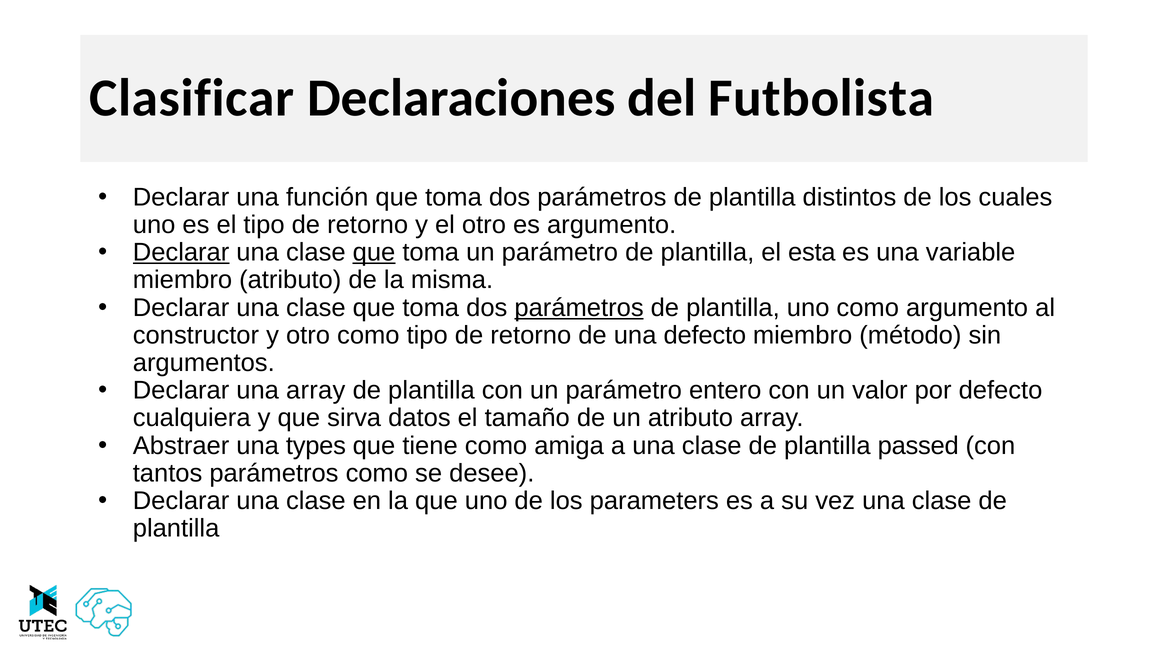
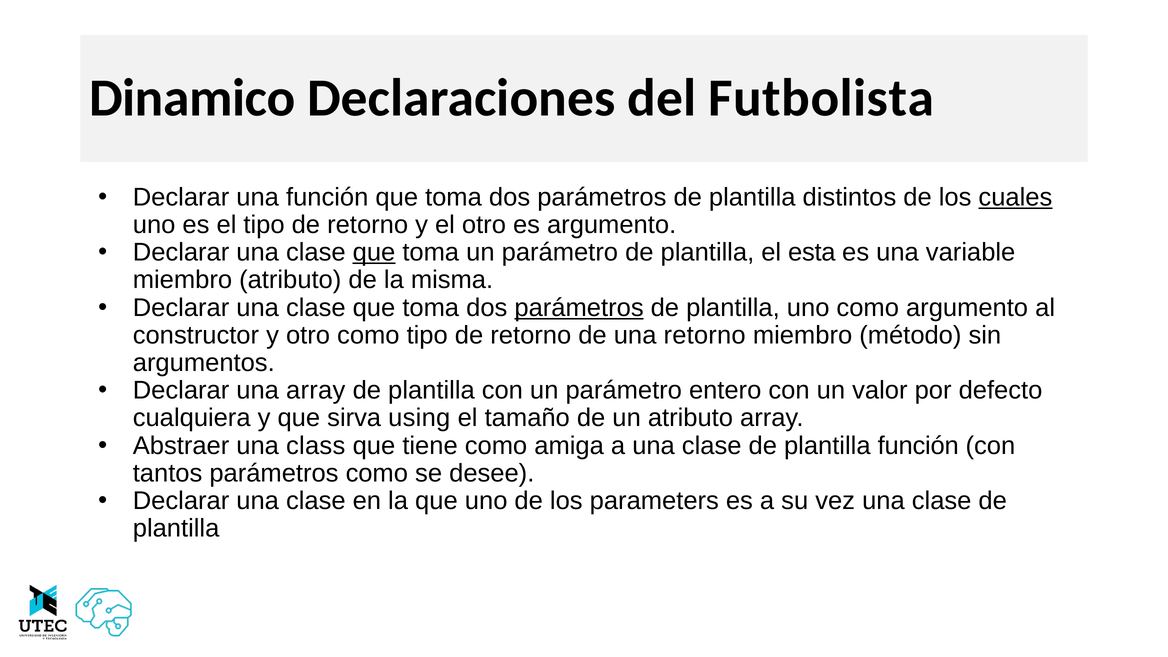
Clasificar: Clasificar -> Dinamico
cuales underline: none -> present
Declarar at (181, 252) underline: present -> none
una defecto: defecto -> retorno
datos: datos -> using
types: types -> class
plantilla passed: passed -> función
